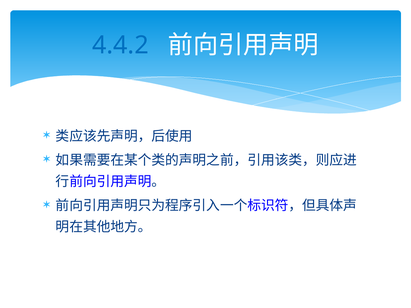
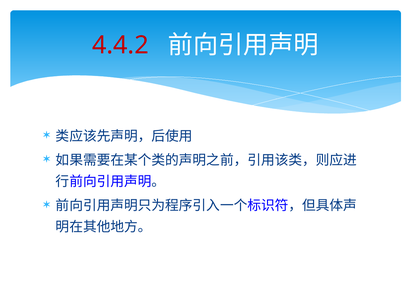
4.4.2 colour: blue -> red
